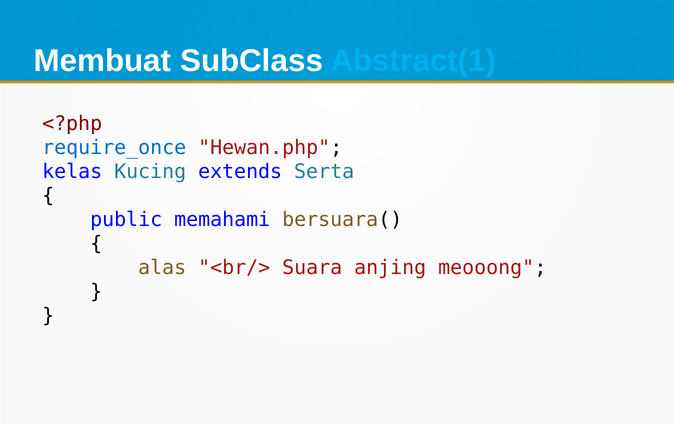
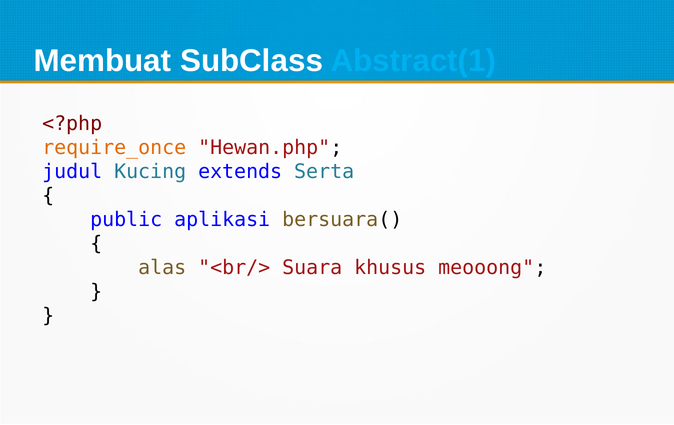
require_once colour: blue -> orange
kelas: kelas -> judul
memahami: memahami -> aplikasi
anjing: anjing -> khusus
